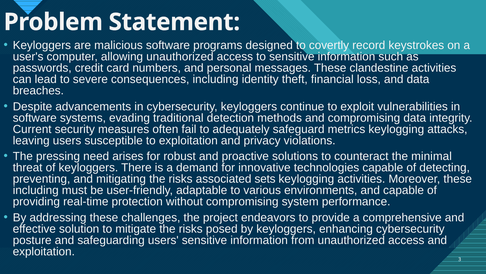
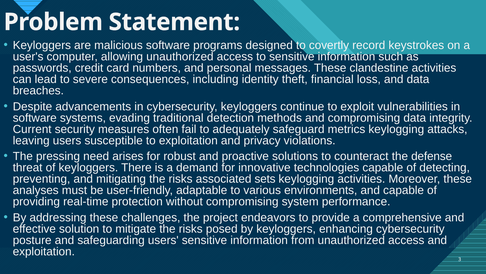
minimal: minimal -> defense
including at (36, 190): including -> analyses
